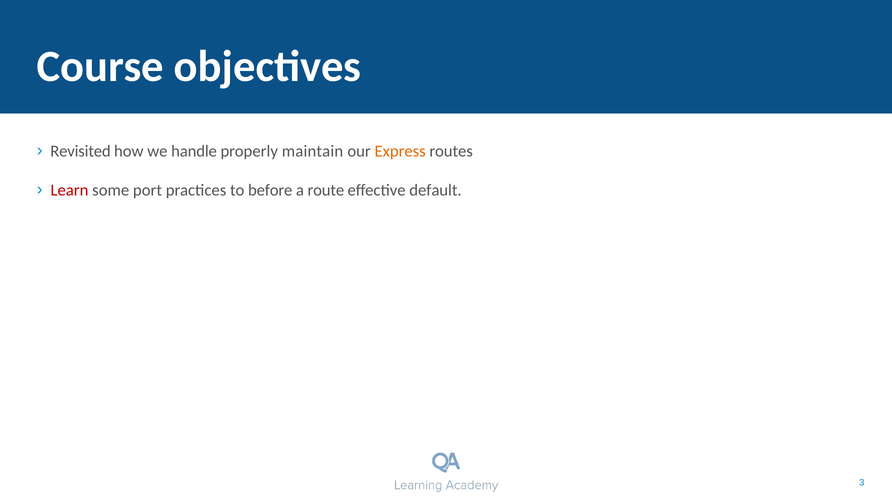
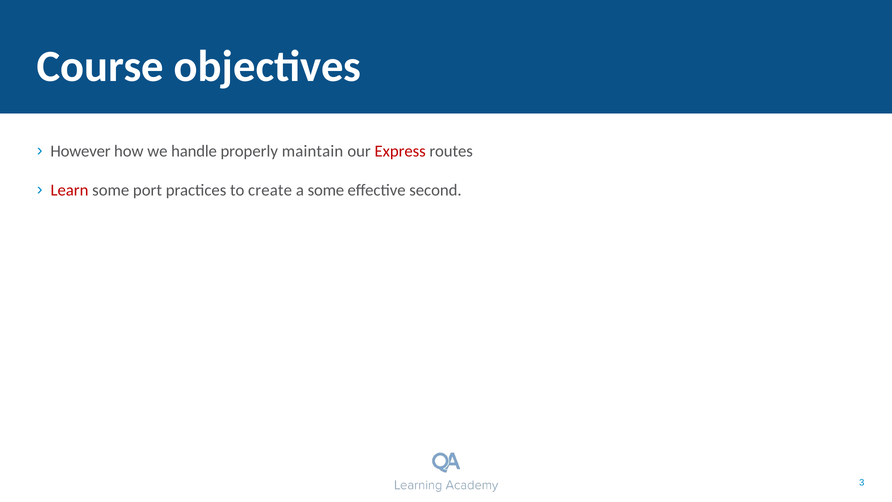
Revisited: Revisited -> However
Express colour: orange -> red
before: before -> create
a route: route -> some
default: default -> second
